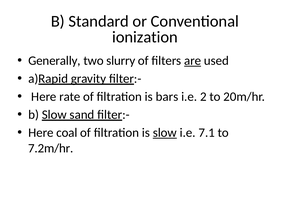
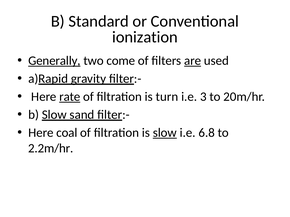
Generally underline: none -> present
slurry: slurry -> come
rate underline: none -> present
bars: bars -> turn
2: 2 -> 3
7.1: 7.1 -> 6.8
7.2m/hr: 7.2m/hr -> 2.2m/hr
